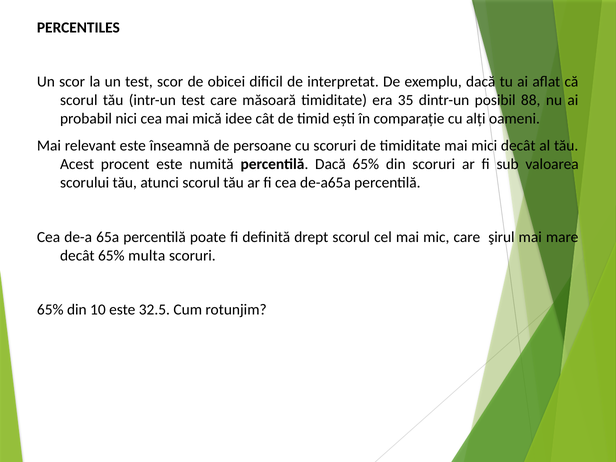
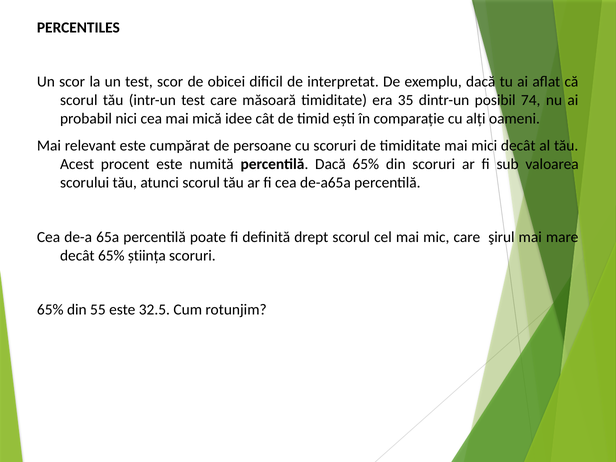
88: 88 -> 74
înseamnă: înseamnă -> cumpărat
multa: multa -> știința
10: 10 -> 55
